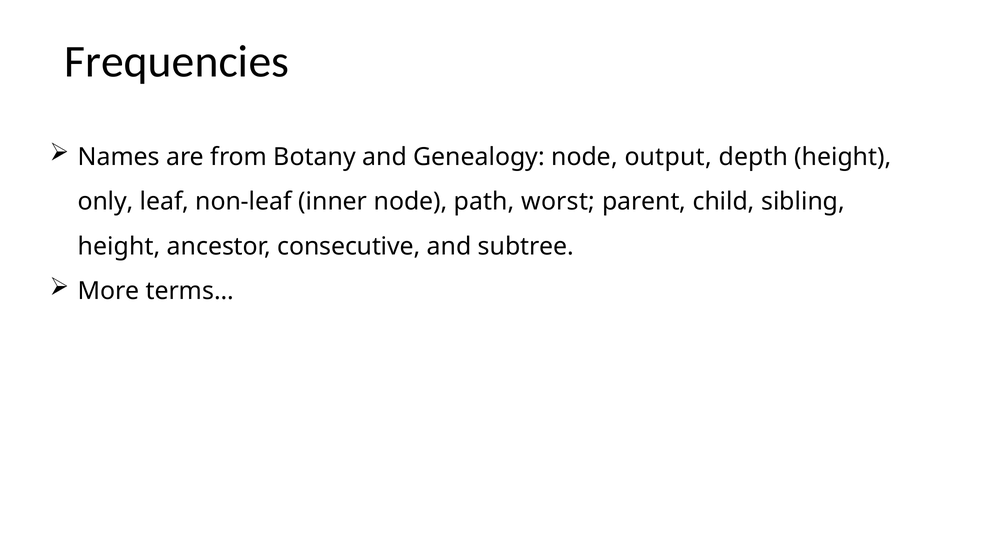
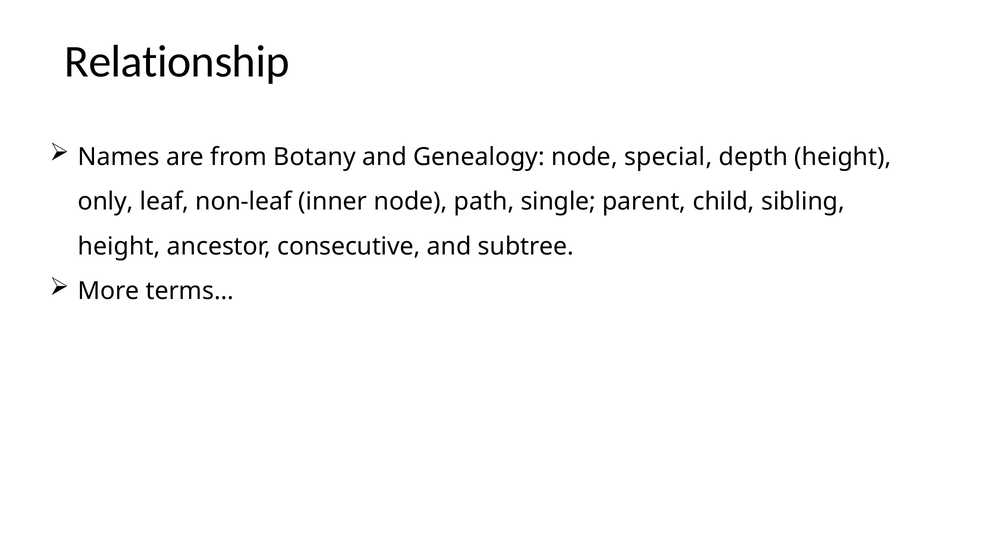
Frequencies: Frequencies -> Relationship
output: output -> special
worst: worst -> single
